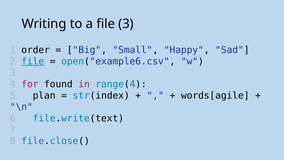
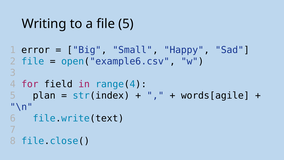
file 3: 3 -> 5
order: order -> error
file at (33, 61) underline: present -> none
found: found -> field
